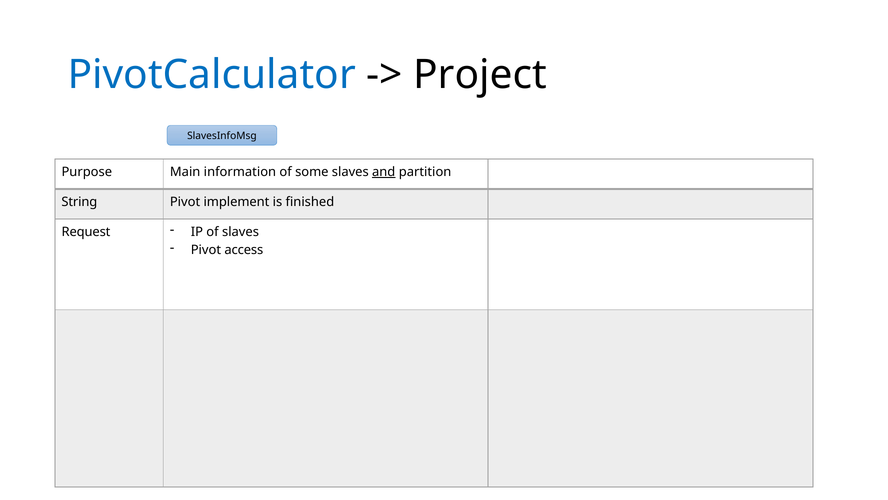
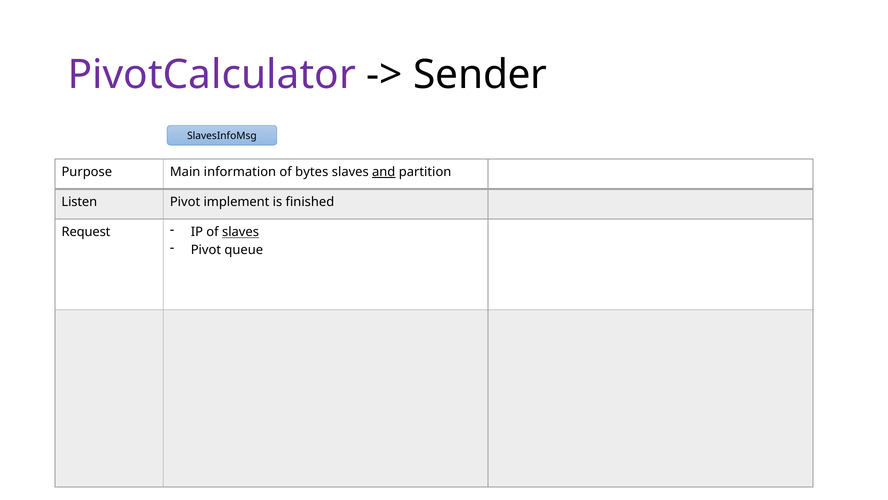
PivotCalculator colour: blue -> purple
Project: Project -> Sender
some: some -> bytes
String: String -> Listen
slaves at (241, 232) underline: none -> present
access: access -> queue
